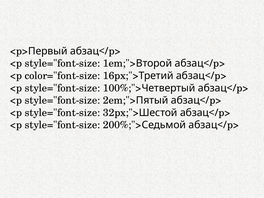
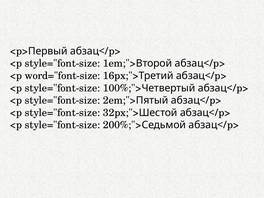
color="font-size: color="font-size -> word="font-size
